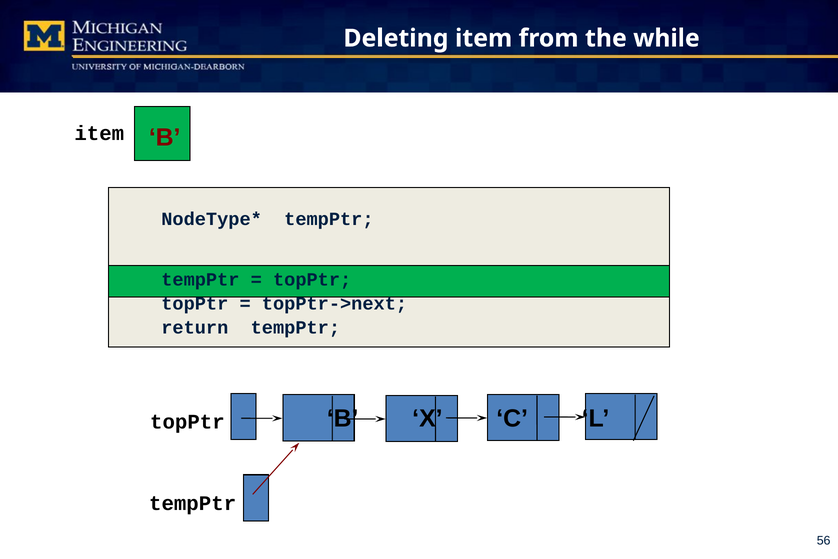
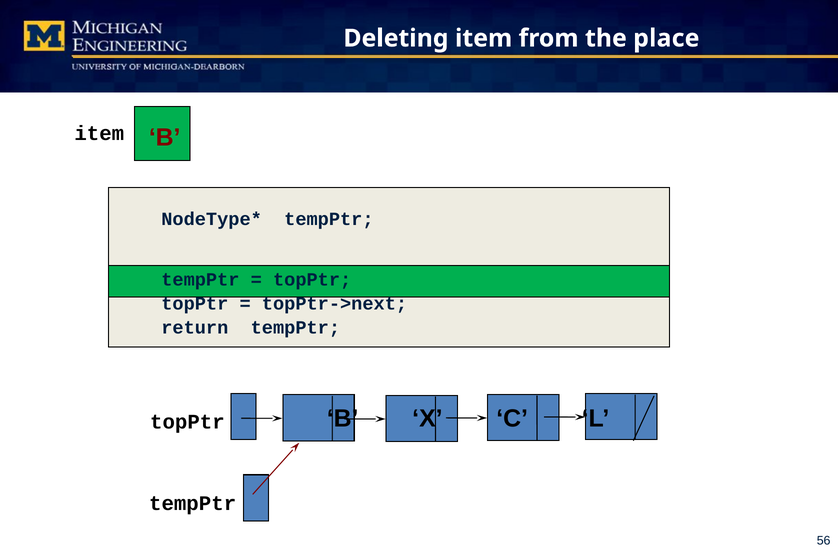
while: while -> place
